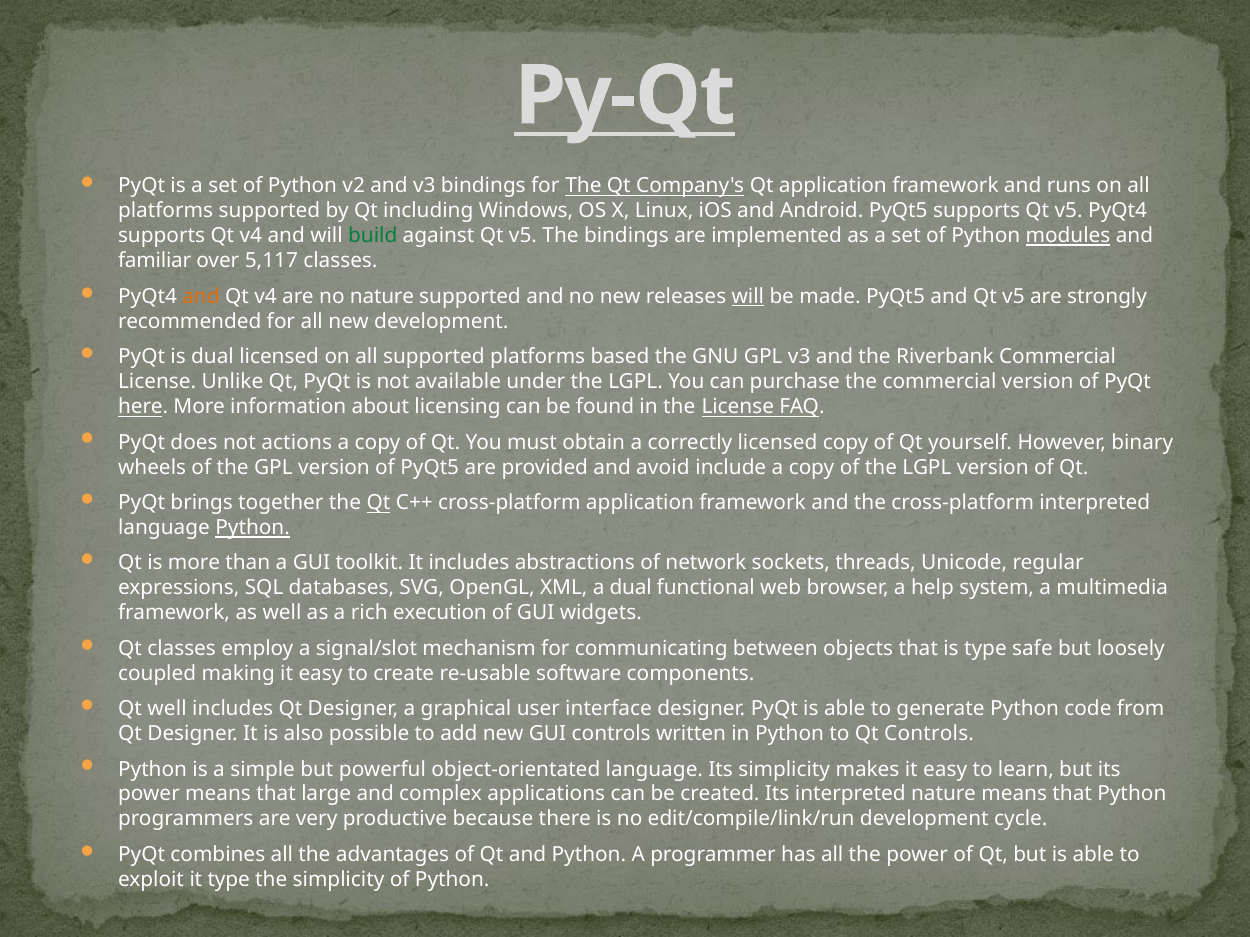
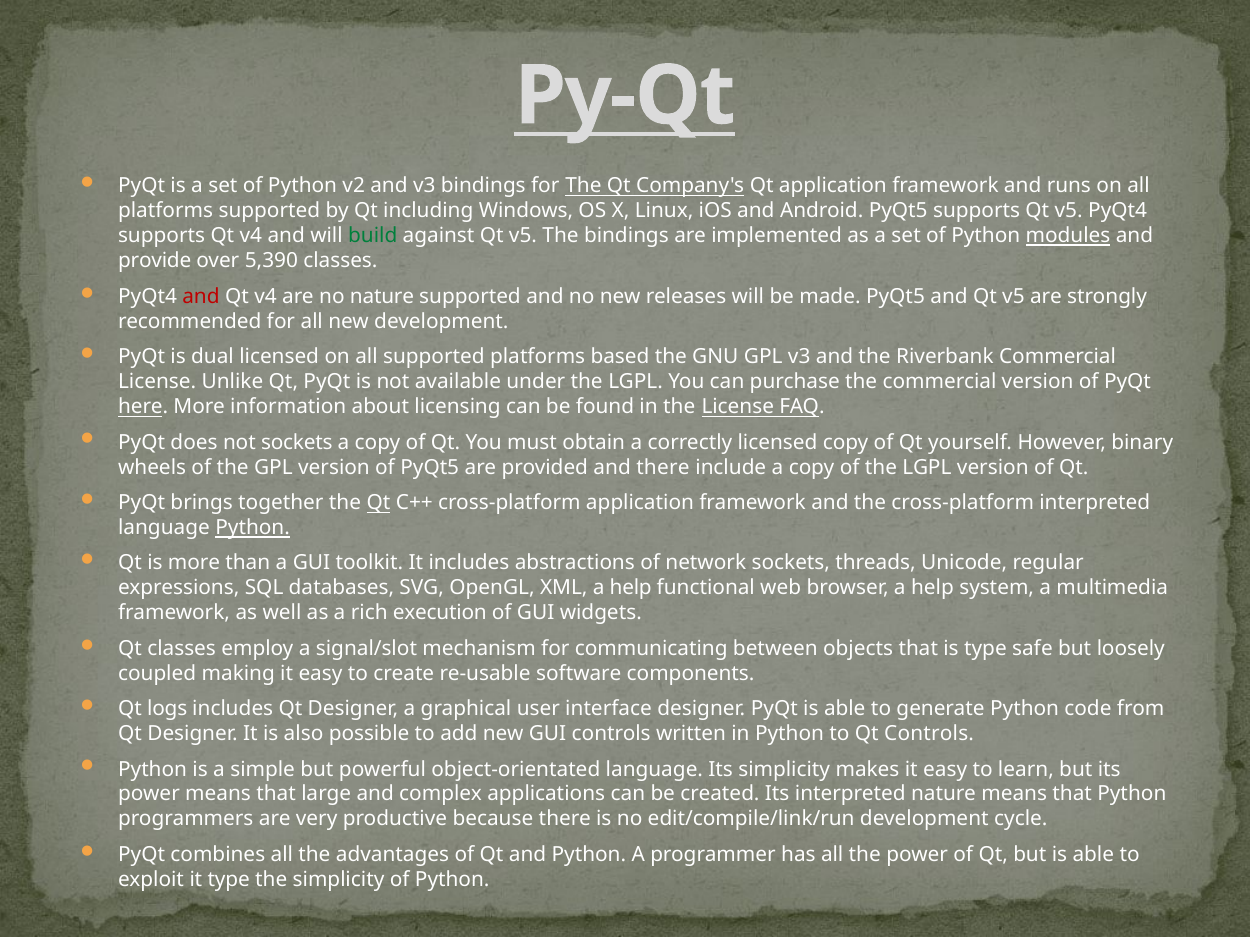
familiar: familiar -> provide
5,117: 5,117 -> 5,390
and at (201, 297) colour: orange -> red
will at (748, 297) underline: present -> none
not actions: actions -> sockets
and avoid: avoid -> there
XML a dual: dual -> help
Qt well: well -> logs
